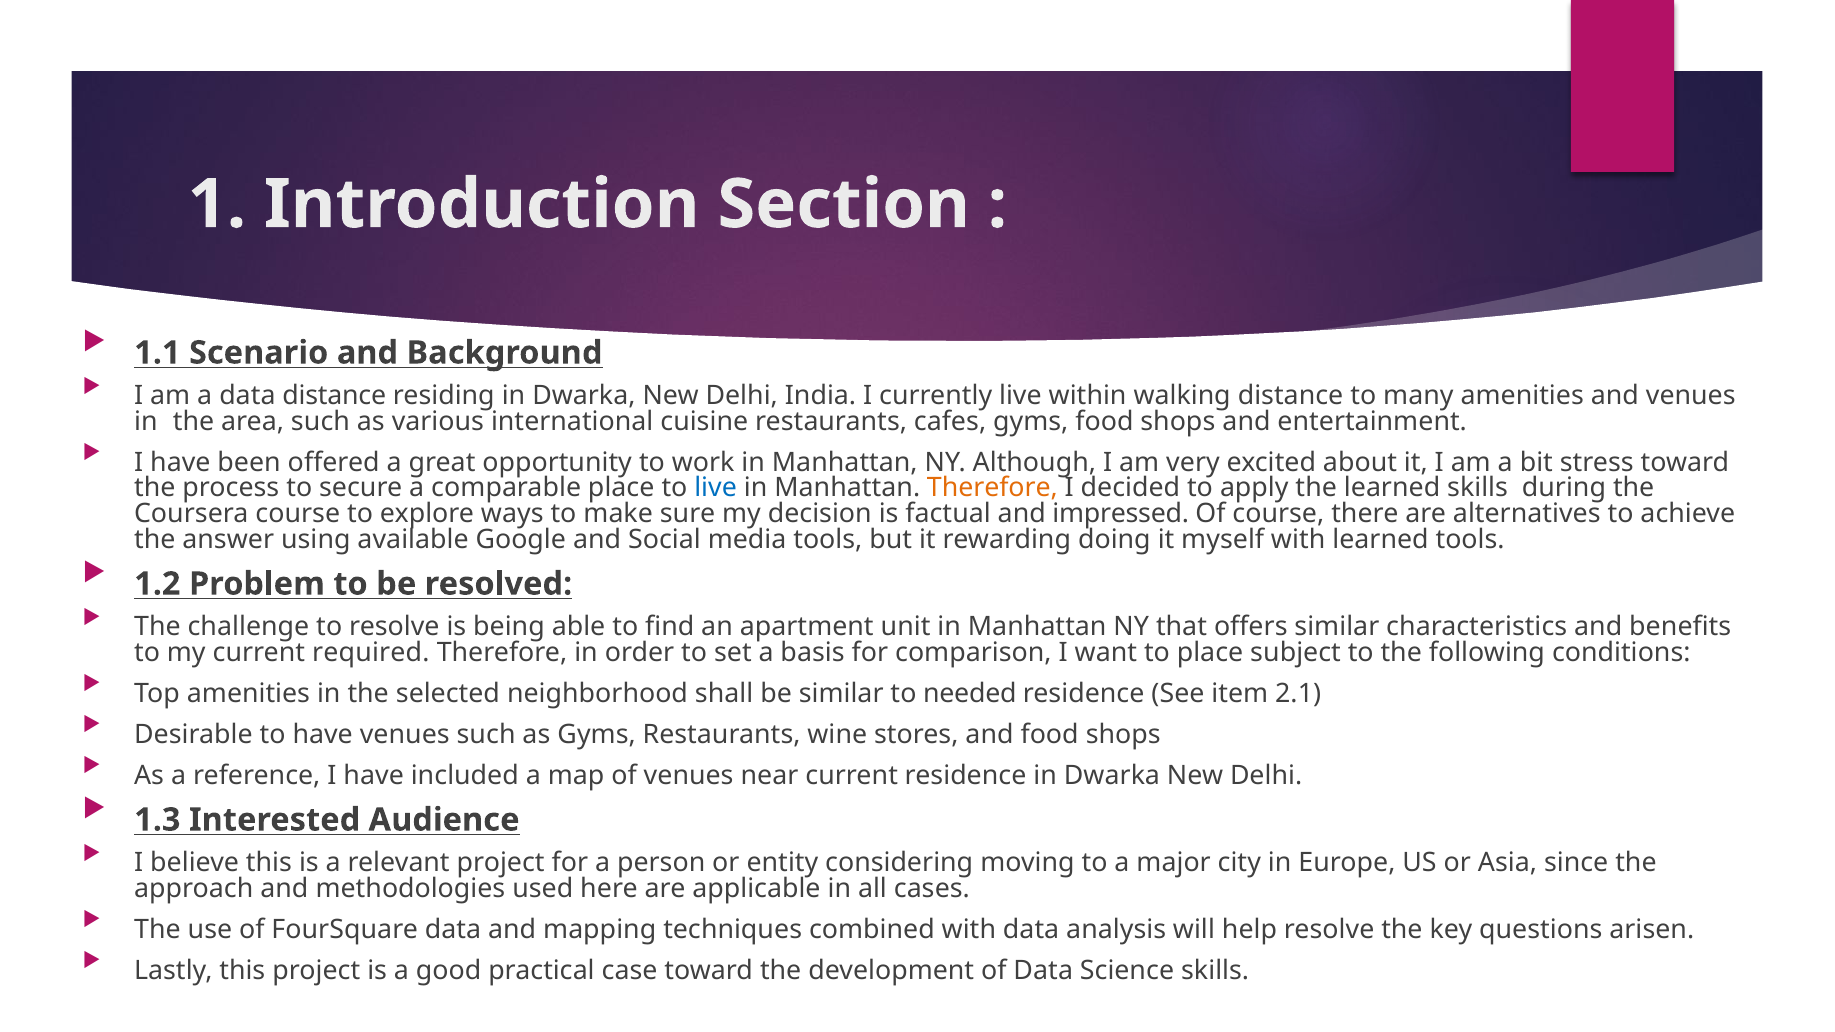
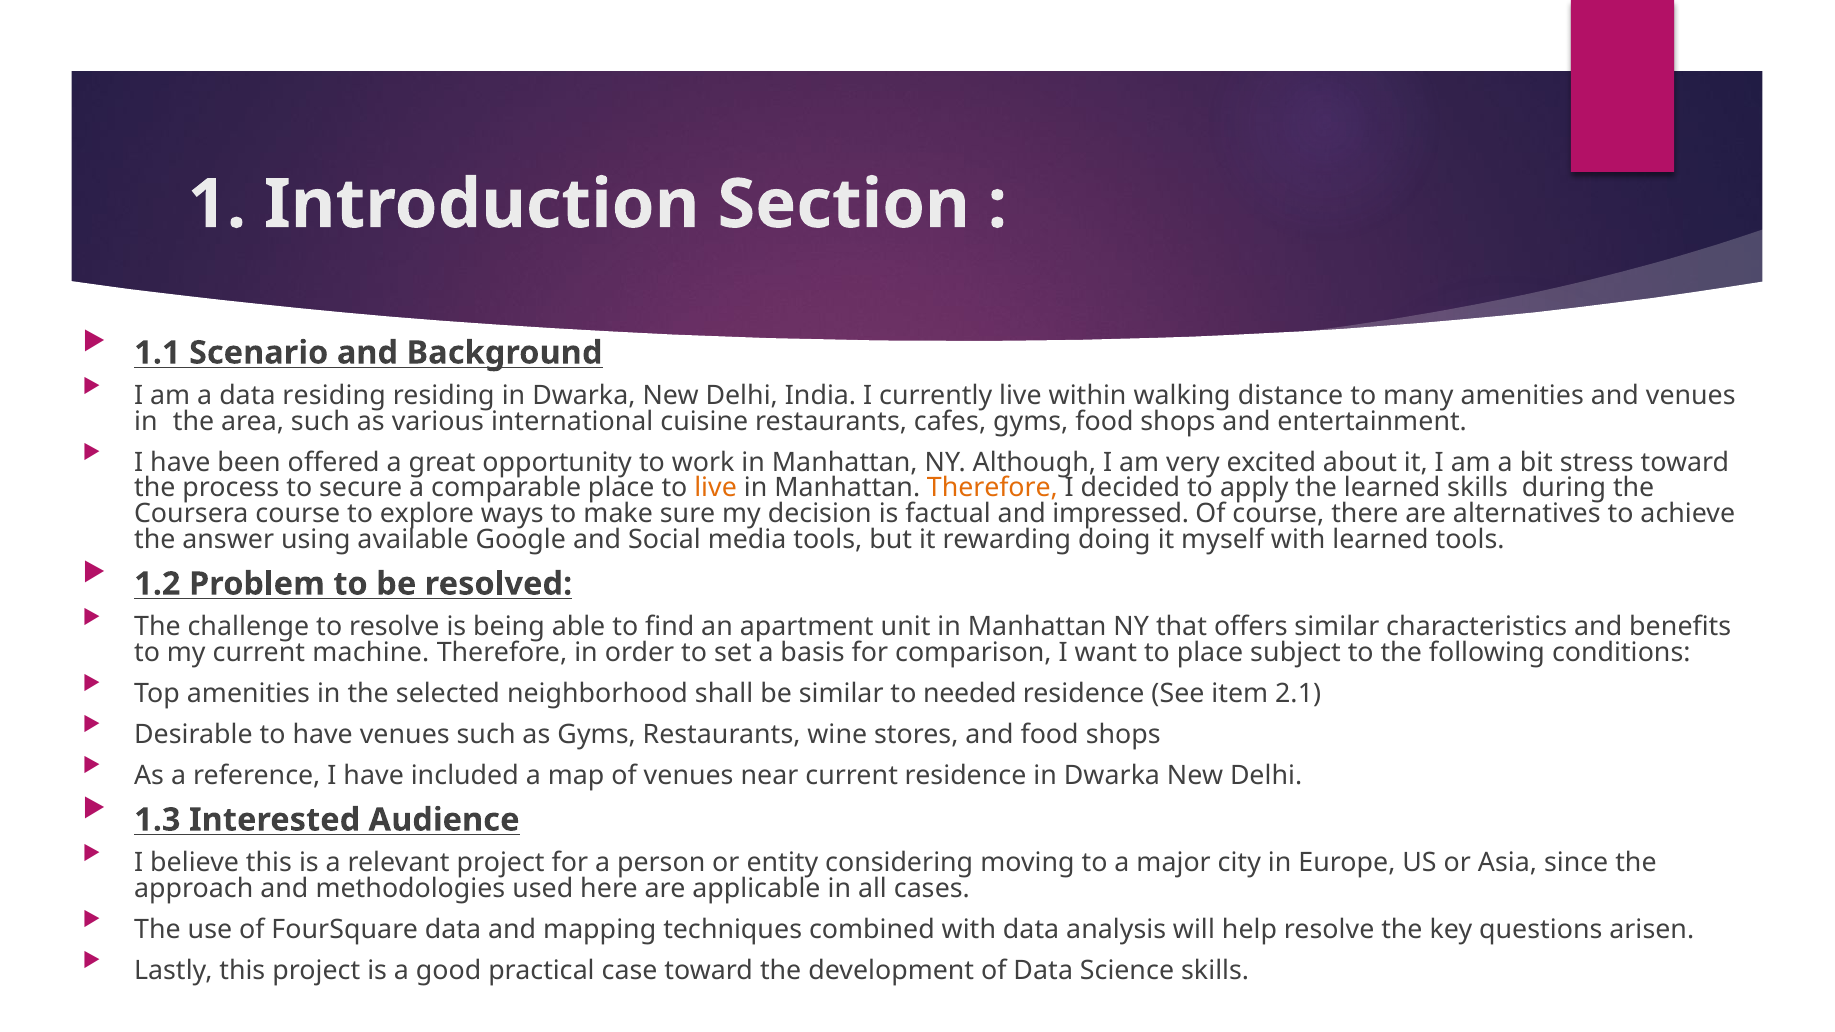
data distance: distance -> residing
live at (716, 488) colour: blue -> orange
required: required -> machine
